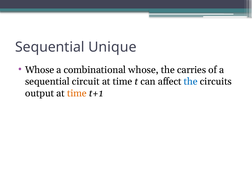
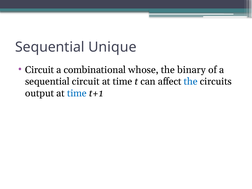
Whose at (40, 70): Whose -> Circuit
carries: carries -> binary
time at (77, 93) colour: orange -> blue
